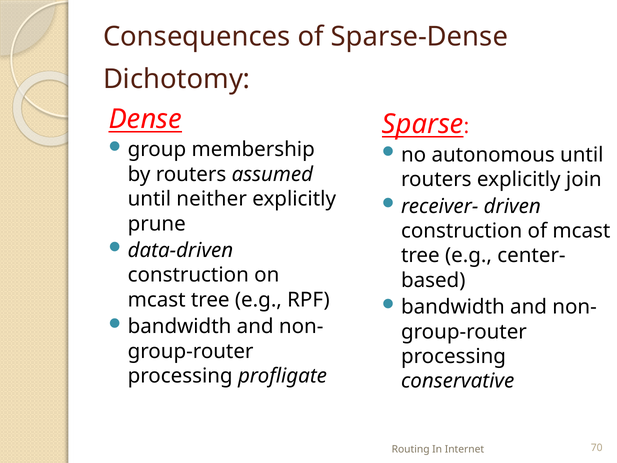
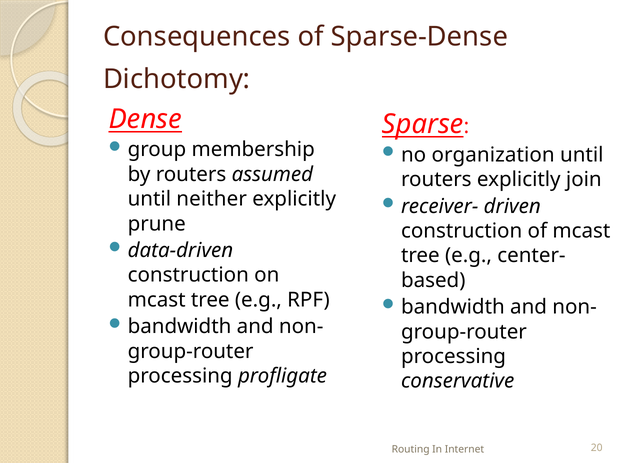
autonomous: autonomous -> organization
70: 70 -> 20
